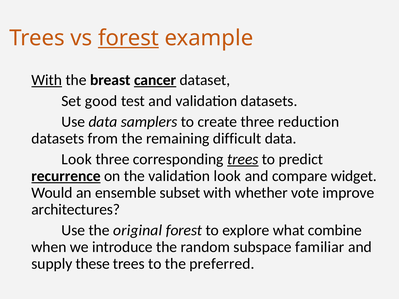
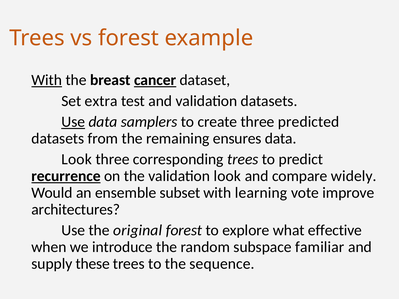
forest at (128, 38) underline: present -> none
good: good -> extra
Use at (73, 122) underline: none -> present
reduction: reduction -> predicted
difficult: difficult -> ensures
trees at (243, 159) underline: present -> none
widget: widget -> widely
whether: whether -> learning
combine: combine -> effective
preferred: preferred -> sequence
